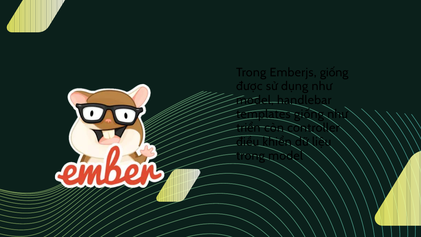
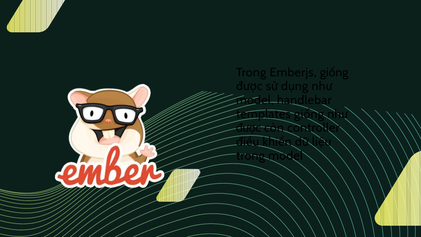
triển at (248, 128): triển -> được
